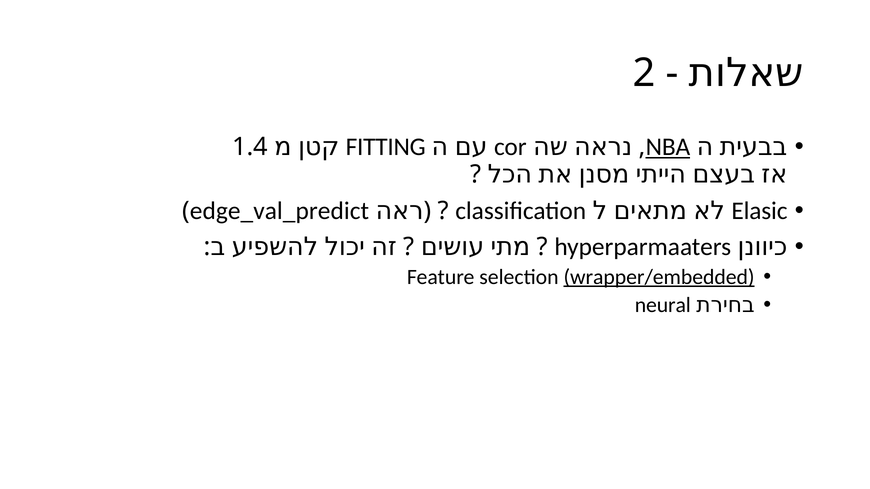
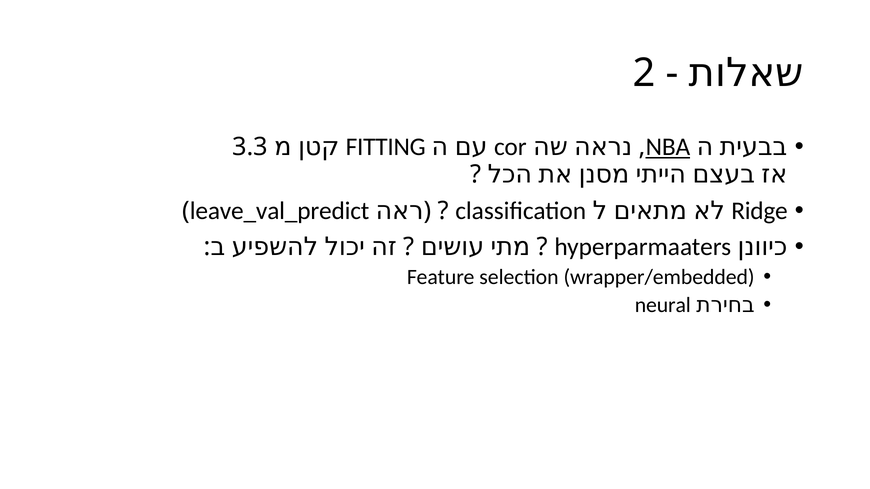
1.4: 1.4 -> 3.3
edge_val_predict: edge_val_predict -> leave_val_predict
Elasic: Elasic -> Ridge
wrapper/embedded underline: present -> none
